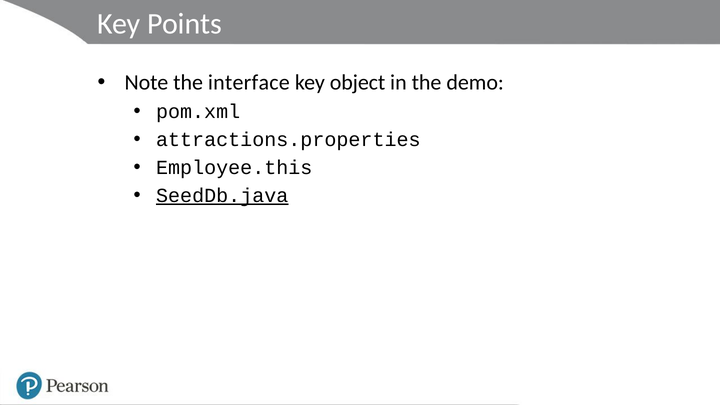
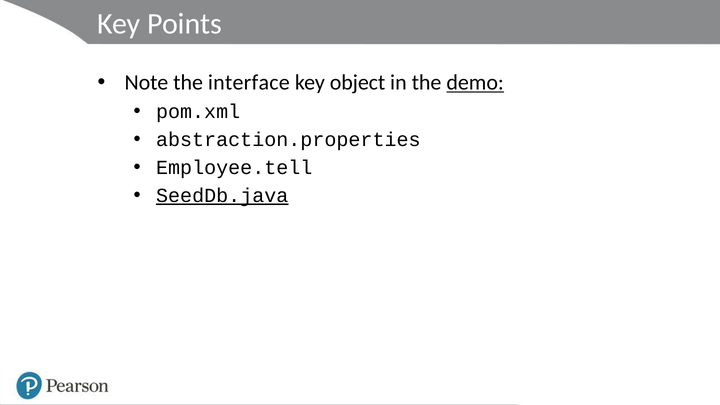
demo underline: none -> present
attractions.properties: attractions.properties -> abstraction.properties
Employee.this: Employee.this -> Employee.tell
